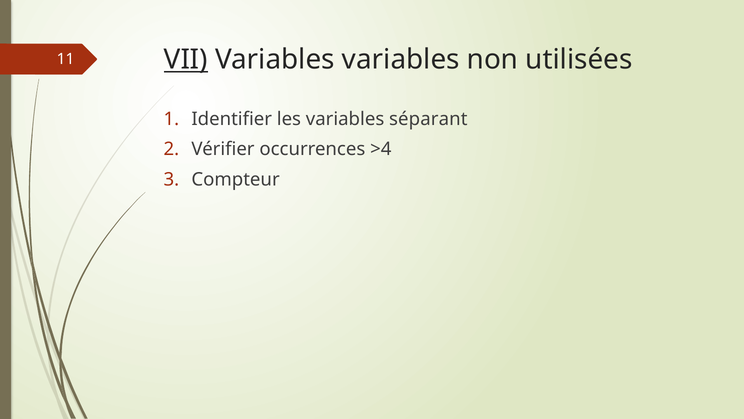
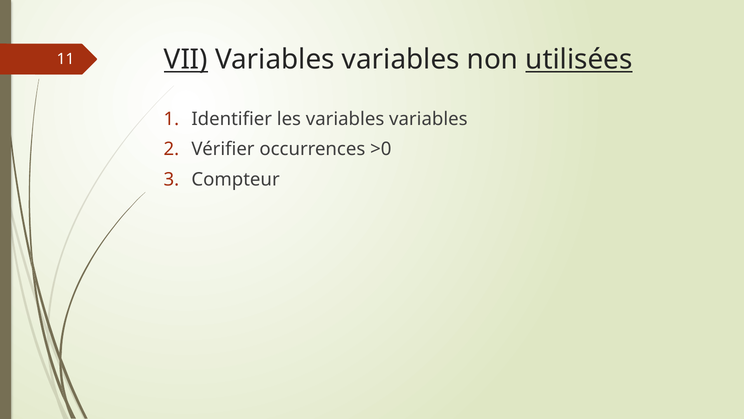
utilisées underline: none -> present
les variables séparant: séparant -> variables
>4: >4 -> >0
